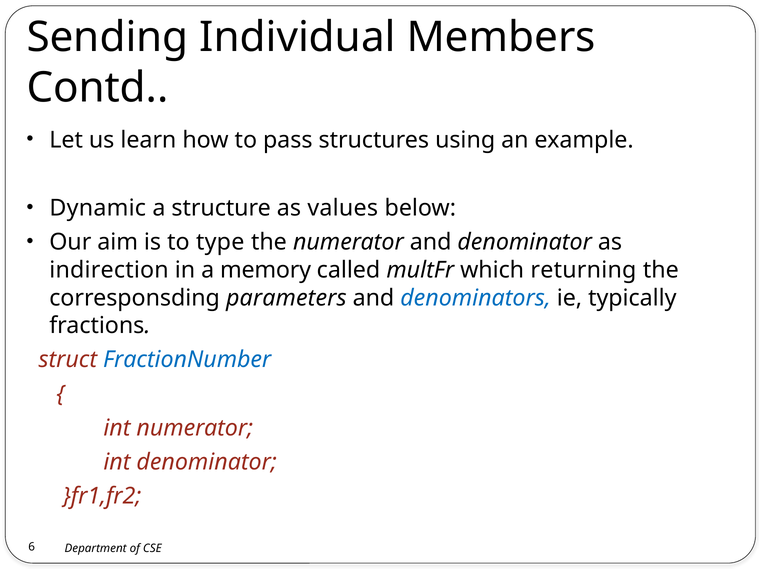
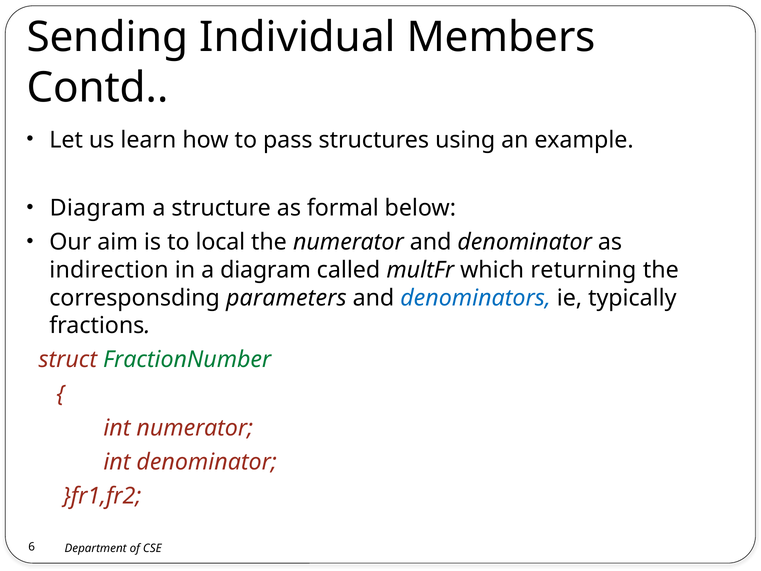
Dynamic at (98, 208): Dynamic -> Diagram
values: values -> formal
type: type -> local
a memory: memory -> diagram
FractionNumber colour: blue -> green
